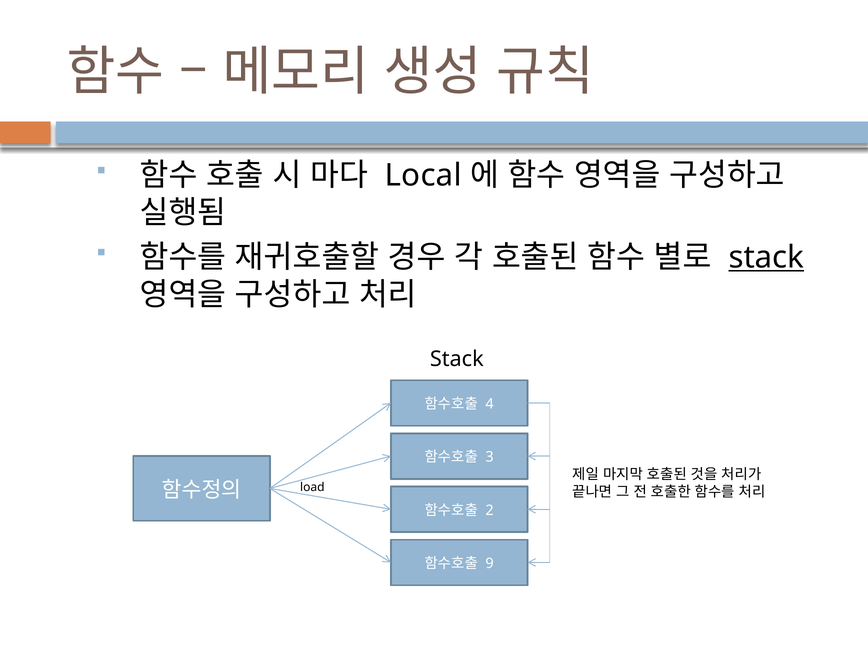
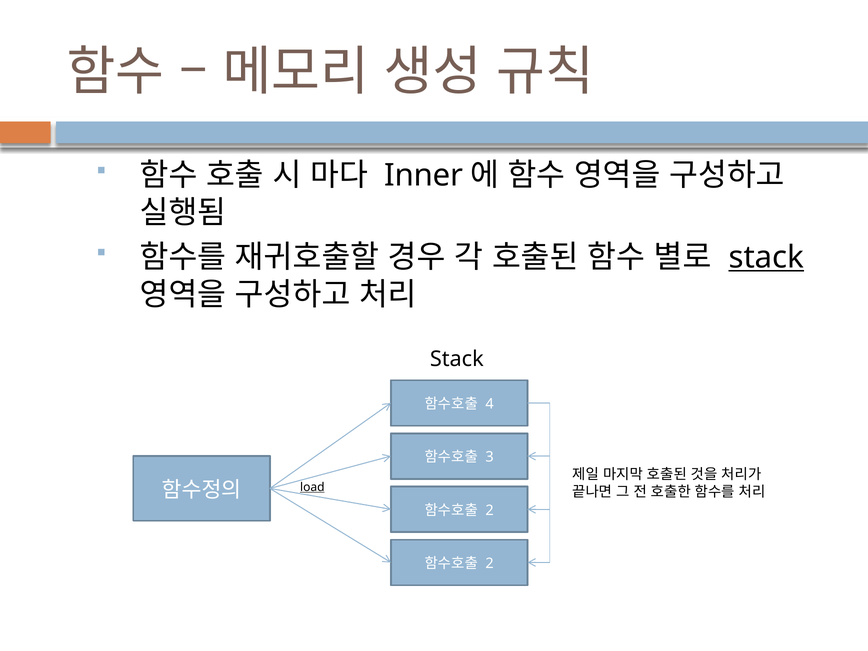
Local: Local -> Inner
load underline: none -> present
9 at (490, 563): 9 -> 2
